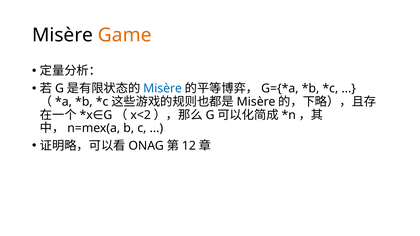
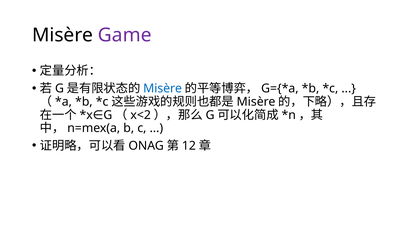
Game colour: orange -> purple
